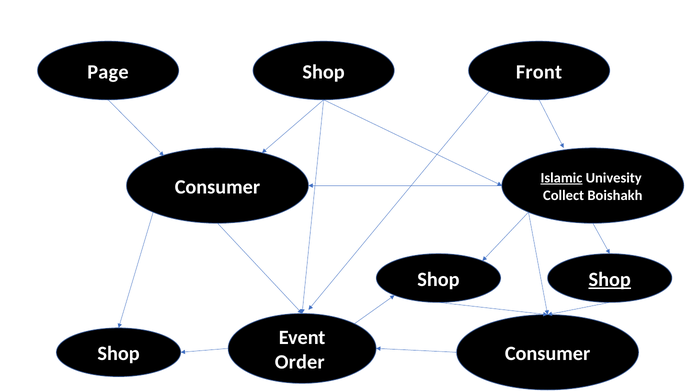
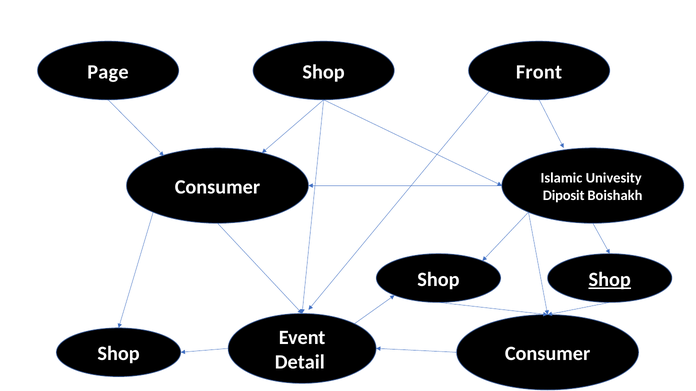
Islamic underline: present -> none
Collect: Collect -> Diposit
Order: Order -> Detail
